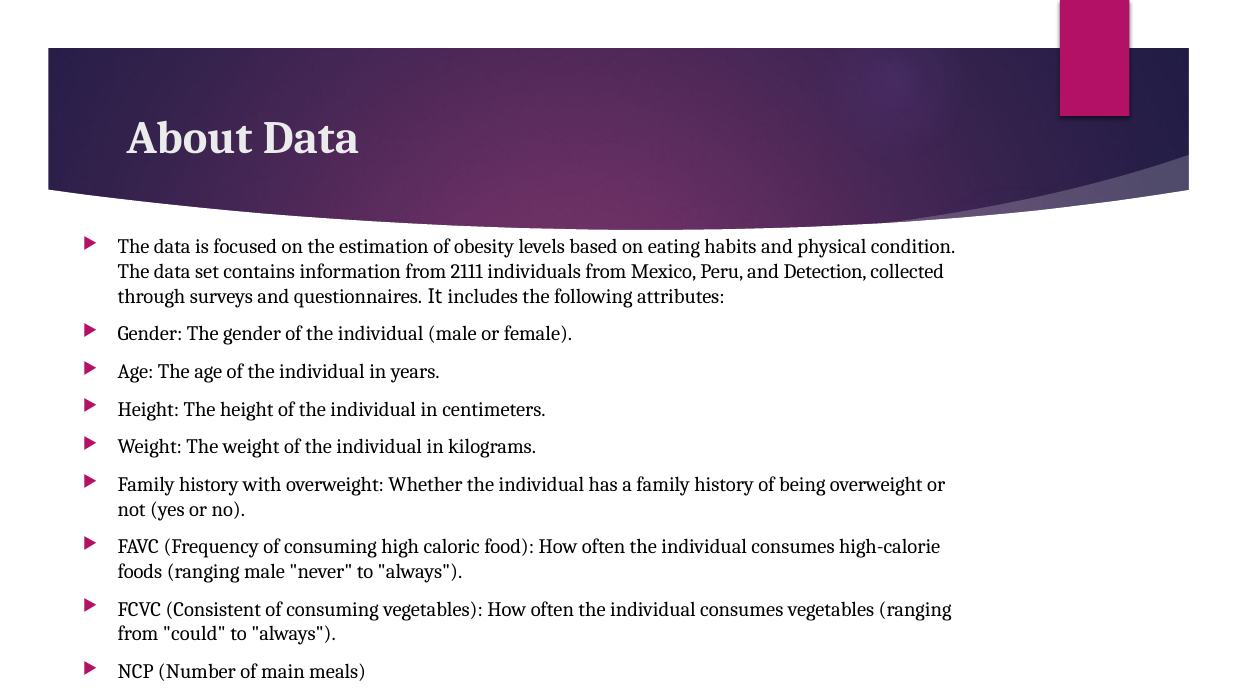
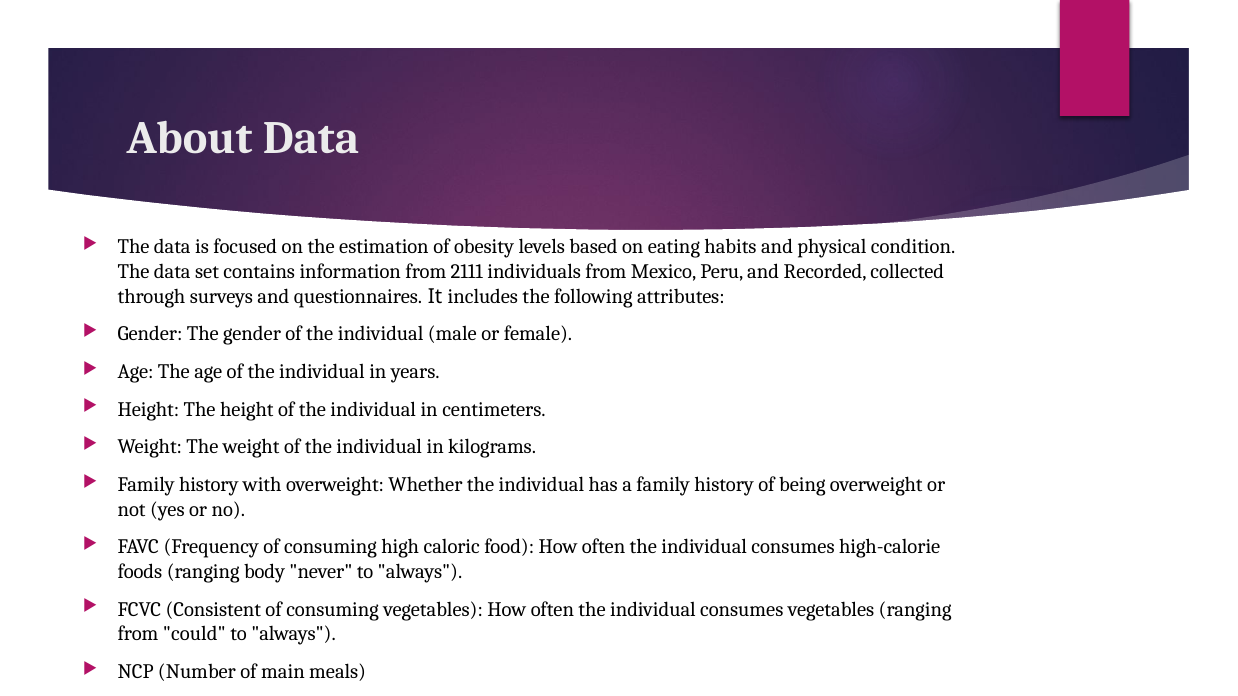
Detection: Detection -> Recorded
ranging male: male -> body
